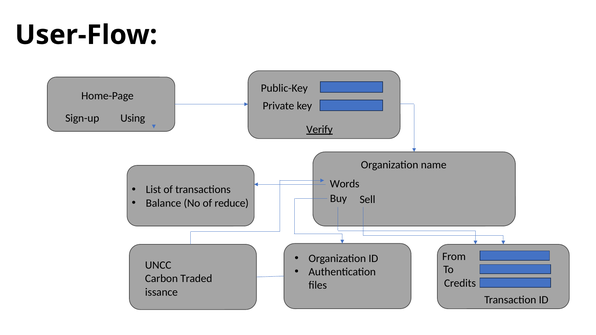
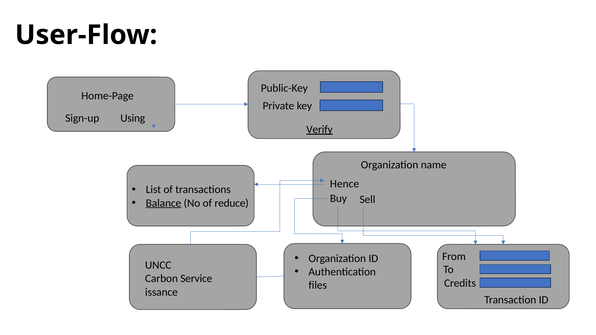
Words: Words -> Hence
Balance underline: none -> present
Traded: Traded -> Service
